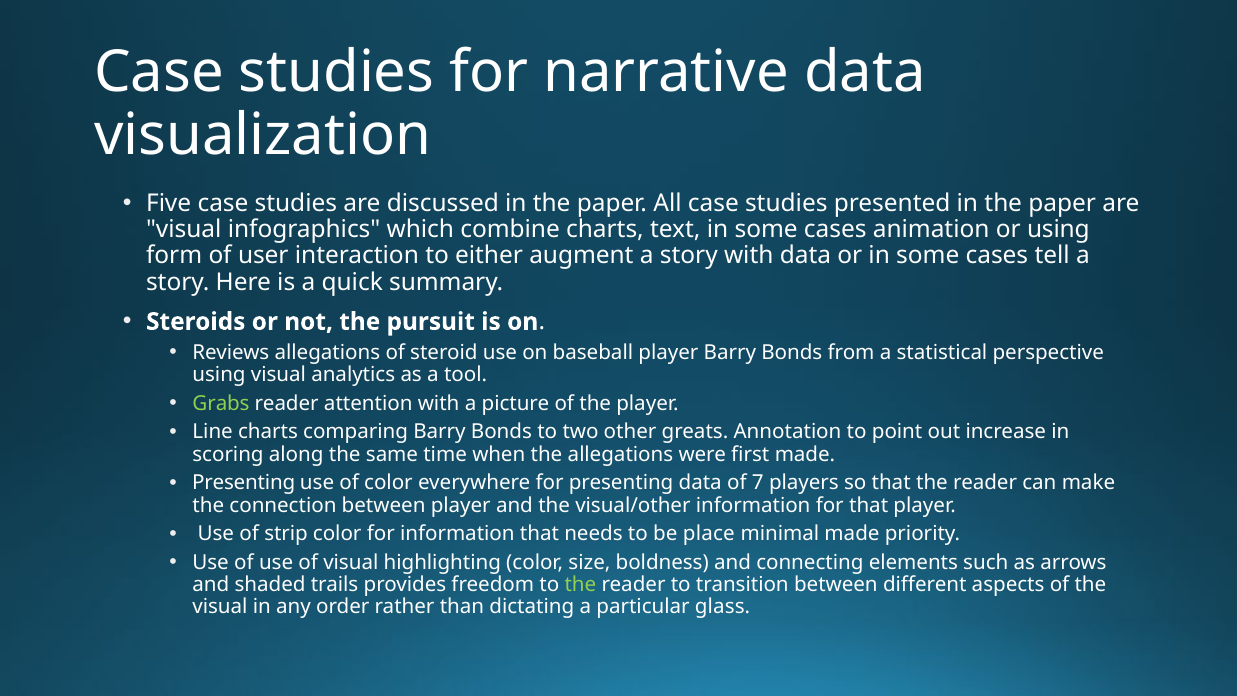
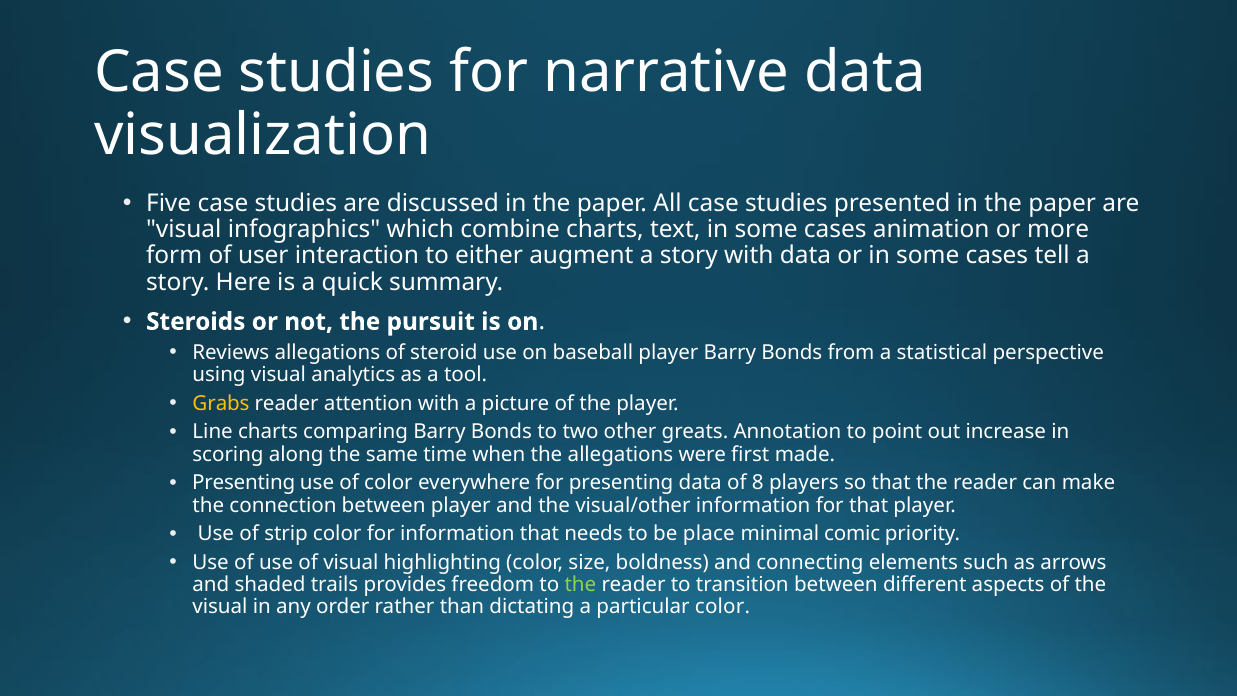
or using: using -> more
Grabs colour: light green -> yellow
7: 7 -> 8
minimal made: made -> comic
particular glass: glass -> color
